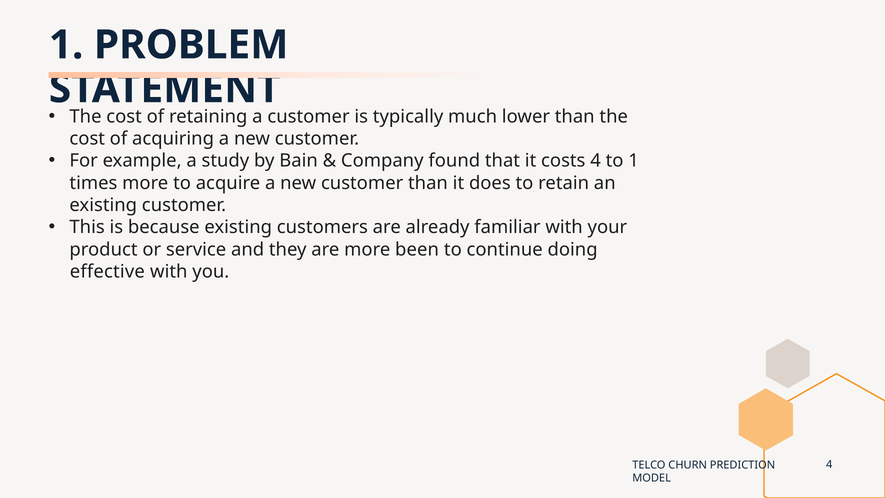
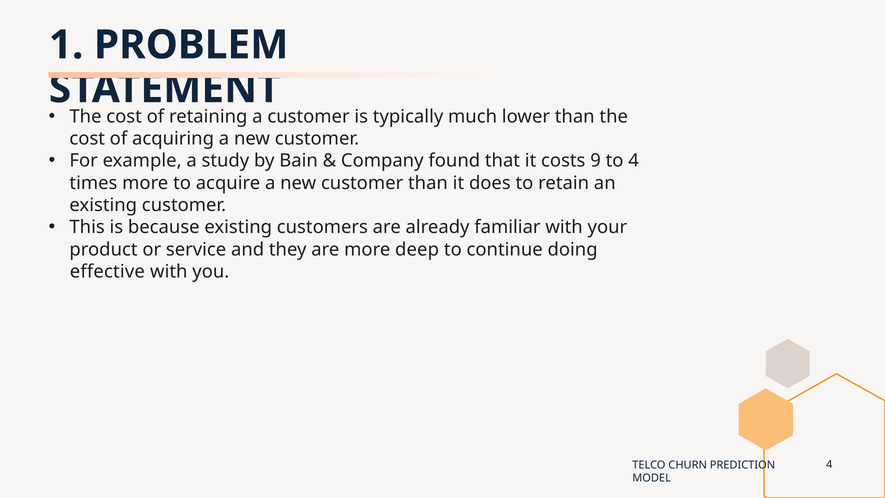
costs 4: 4 -> 9
to 1: 1 -> 4
been: been -> deep
